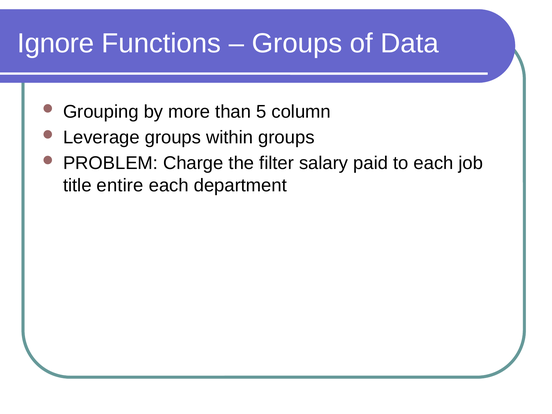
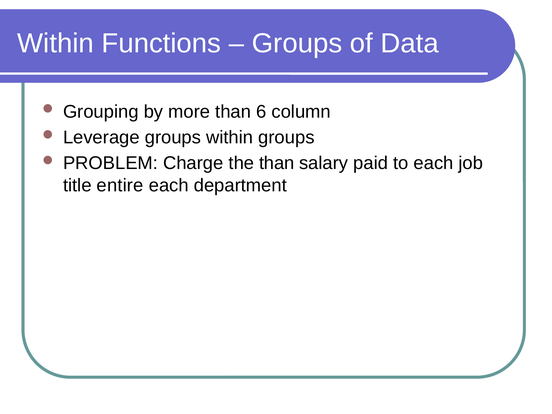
Ignore at (56, 43): Ignore -> Within
5: 5 -> 6
the filter: filter -> than
